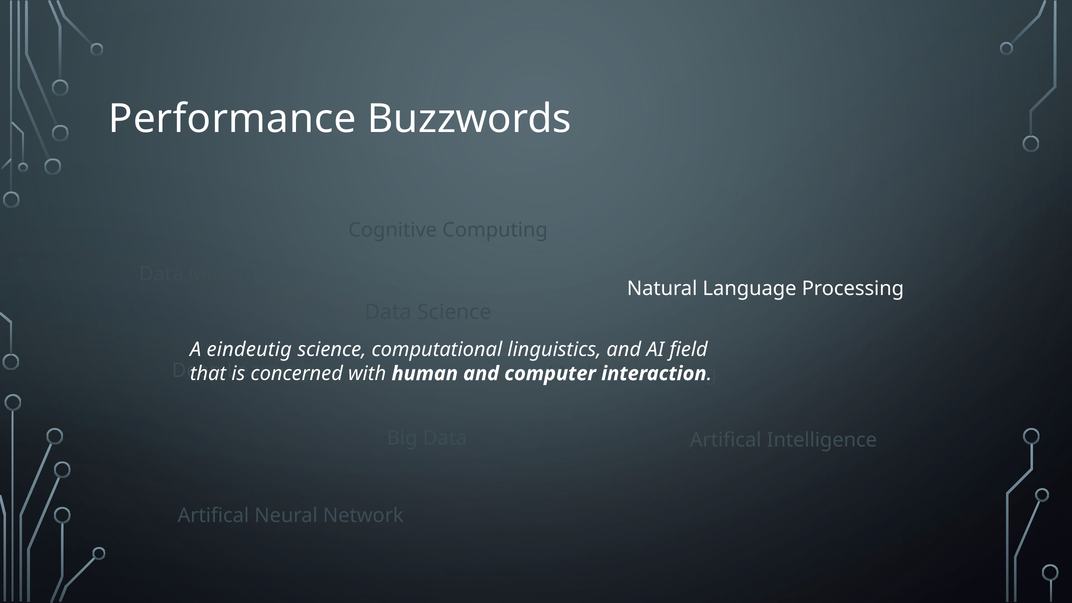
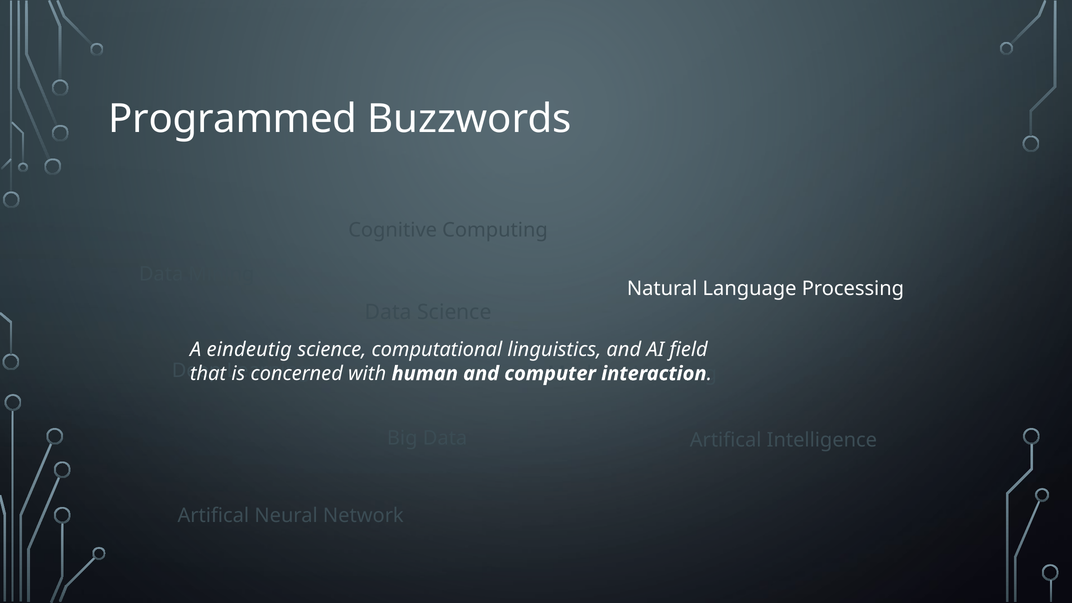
Performance: Performance -> Programmed
